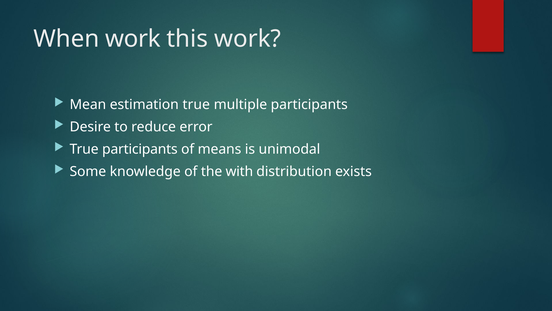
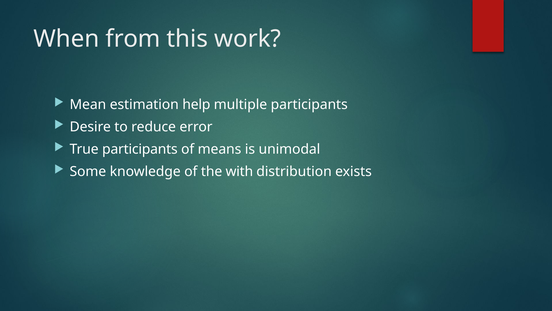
When work: work -> from
estimation true: true -> help
